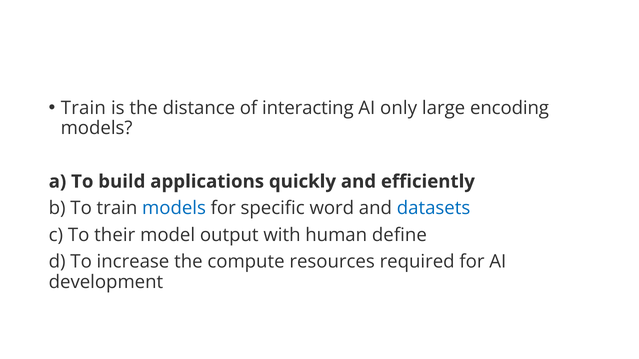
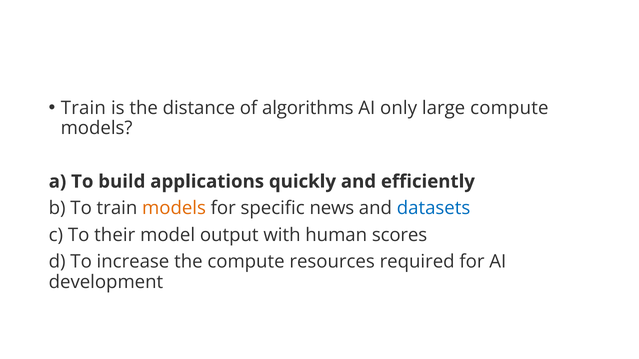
interacting: interacting -> algorithms
large encoding: encoding -> compute
models at (174, 209) colour: blue -> orange
word: word -> news
define: define -> scores
